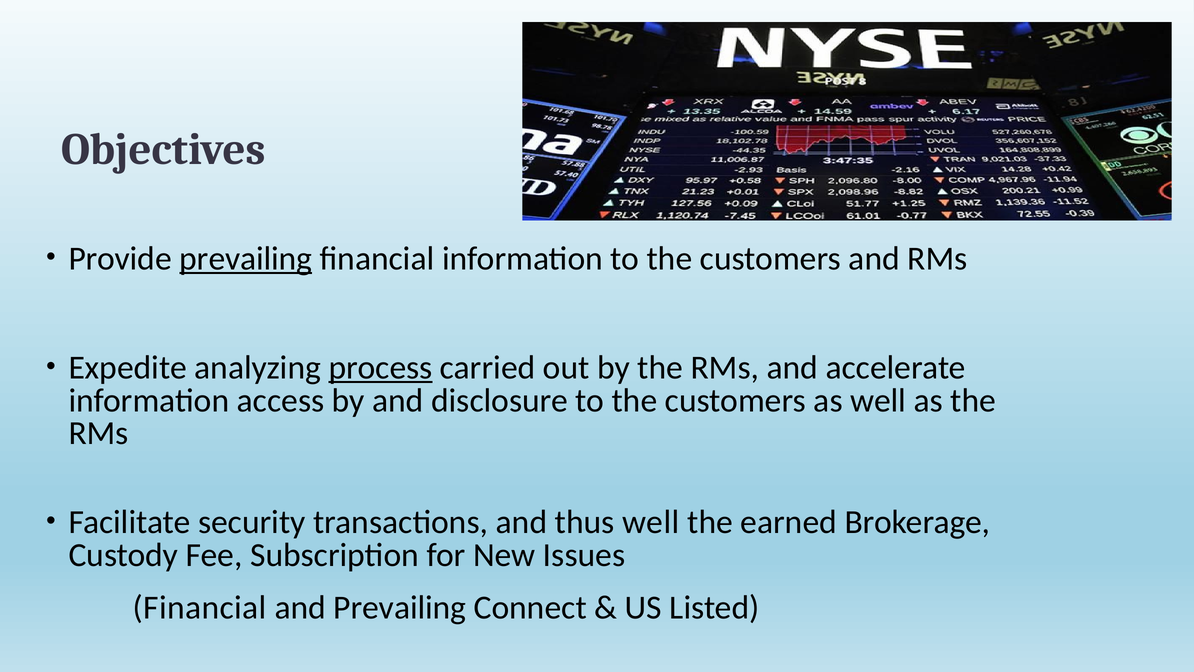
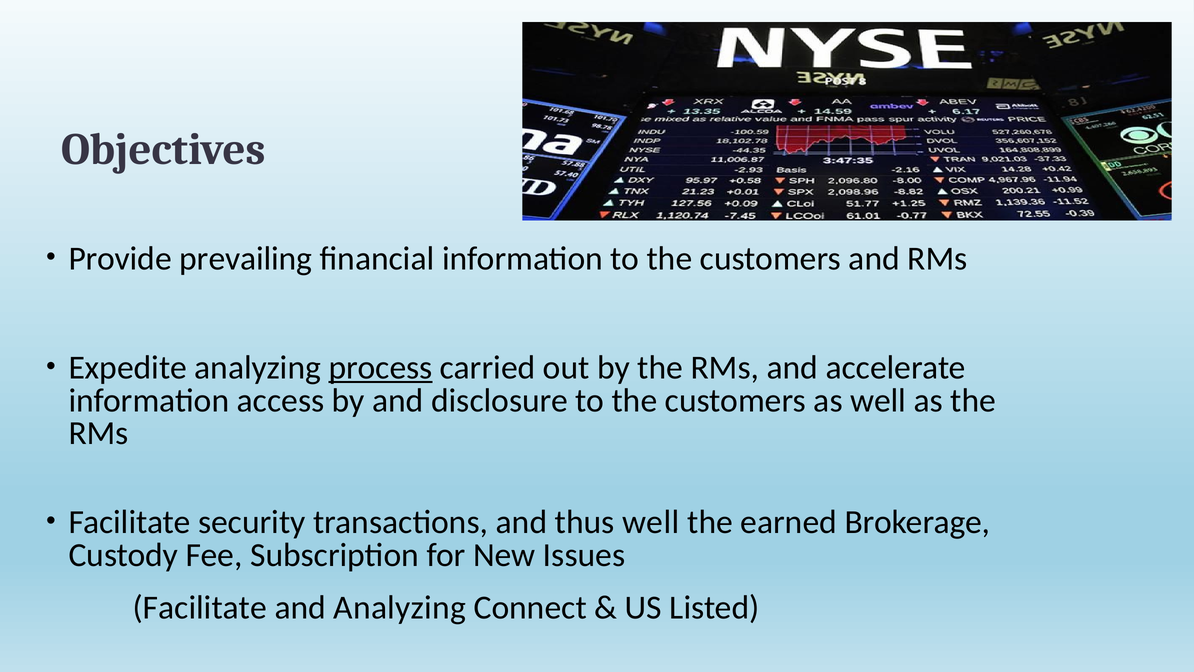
prevailing at (246, 258) underline: present -> none
Financial at (200, 608): Financial -> Facilitate
and Prevailing: Prevailing -> Analyzing
